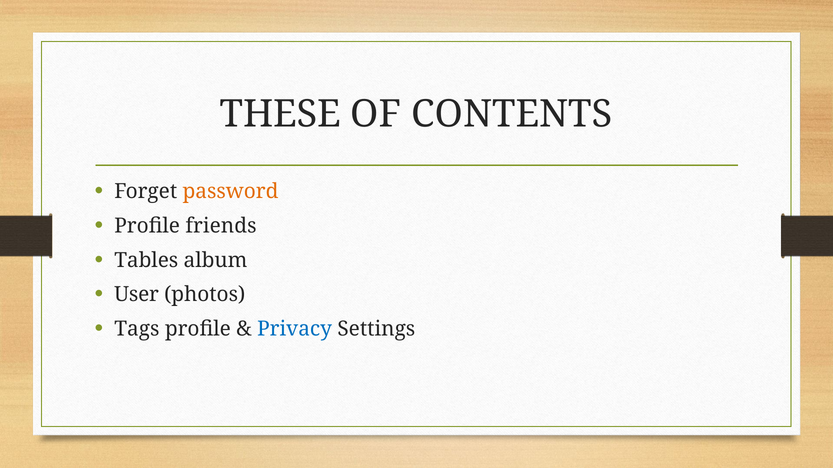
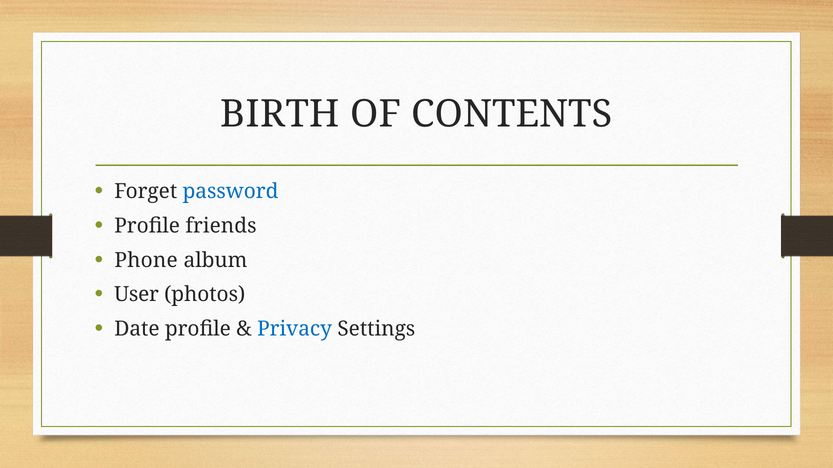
THESE: THESE -> BIRTH
password colour: orange -> blue
Tables: Tables -> Phone
Tags: Tags -> Date
